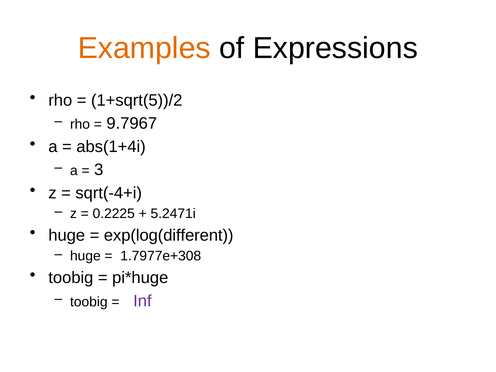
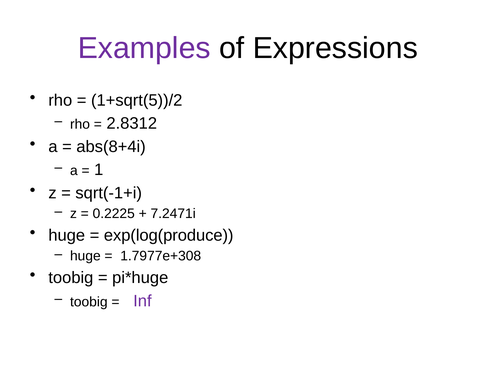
Examples colour: orange -> purple
9.7967: 9.7967 -> 2.8312
abs(1+4i: abs(1+4i -> abs(8+4i
3: 3 -> 1
sqrt(-4+i: sqrt(-4+i -> sqrt(-1+i
5.2471i: 5.2471i -> 7.2471i
exp(log(different: exp(log(different -> exp(log(produce
